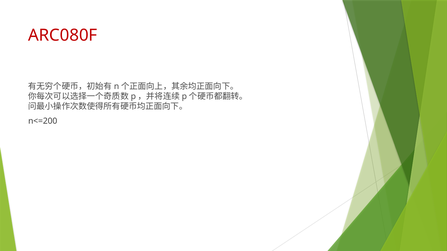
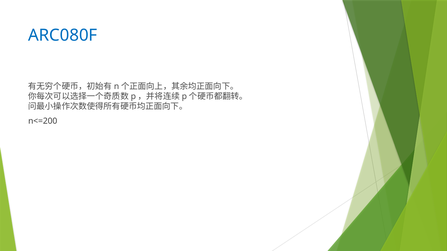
ARC080F colour: red -> blue
